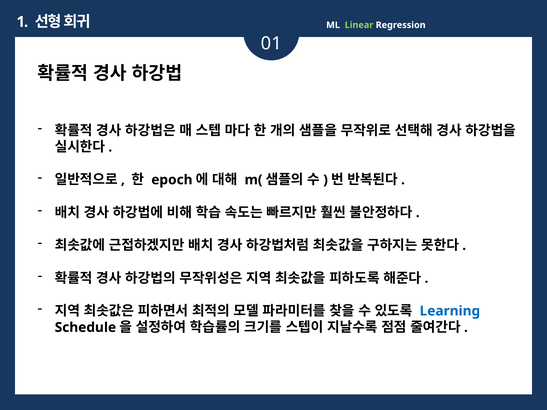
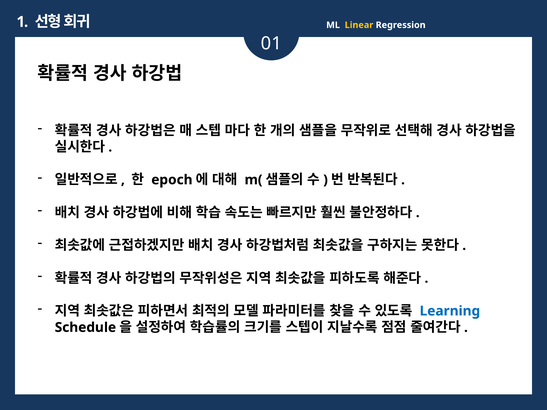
Linear colour: light green -> yellow
